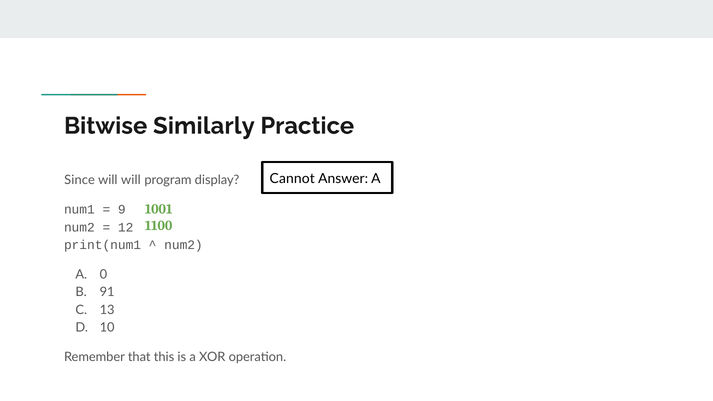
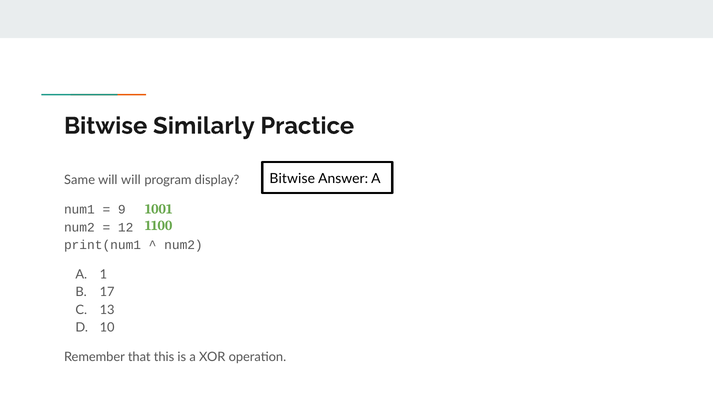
Cannot at (292, 179): Cannot -> Bitwise
Since: Since -> Same
0: 0 -> 1
91: 91 -> 17
